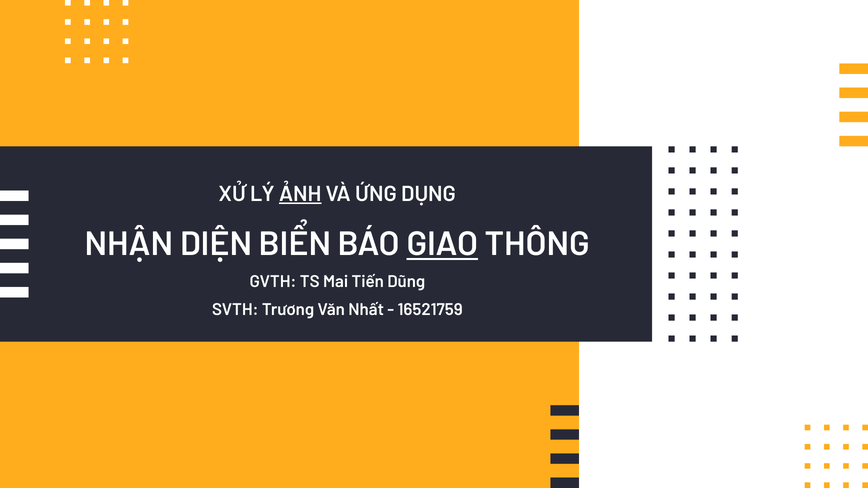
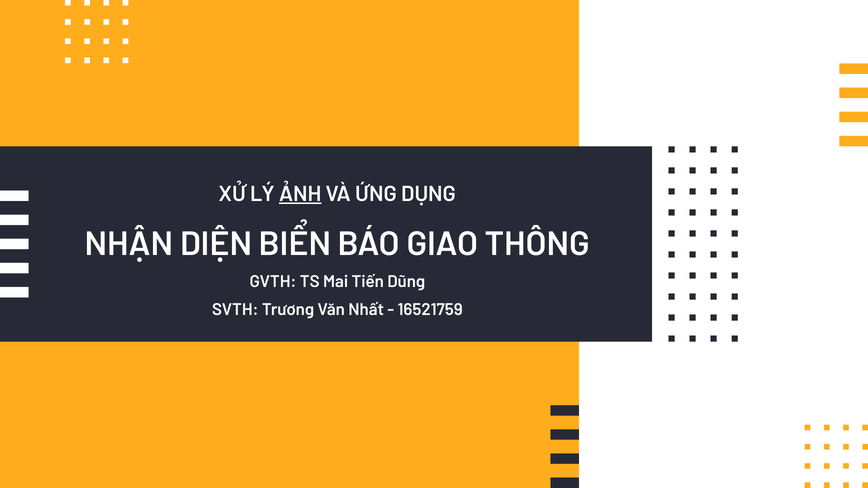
GIAO underline: present -> none
